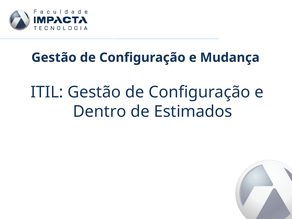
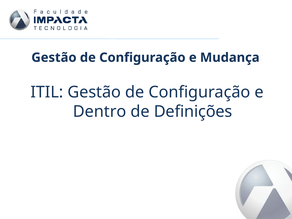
Estimados: Estimados -> Definições
